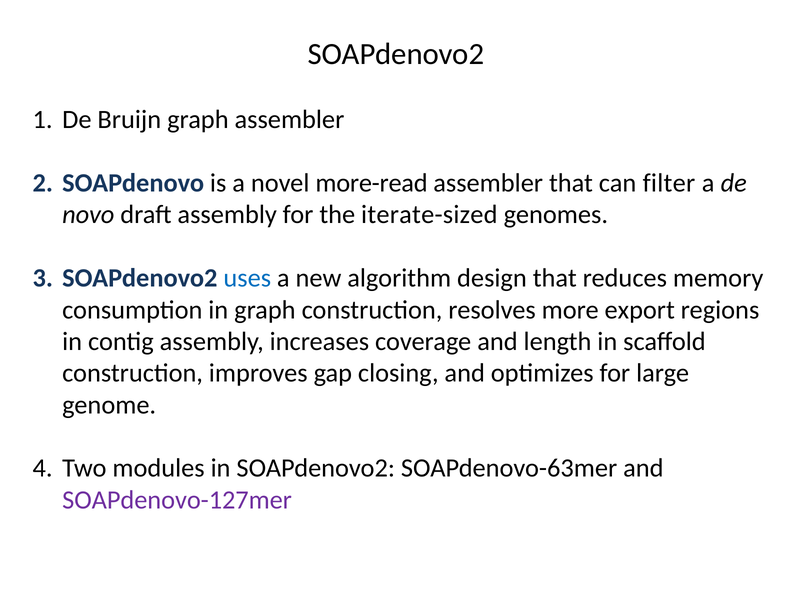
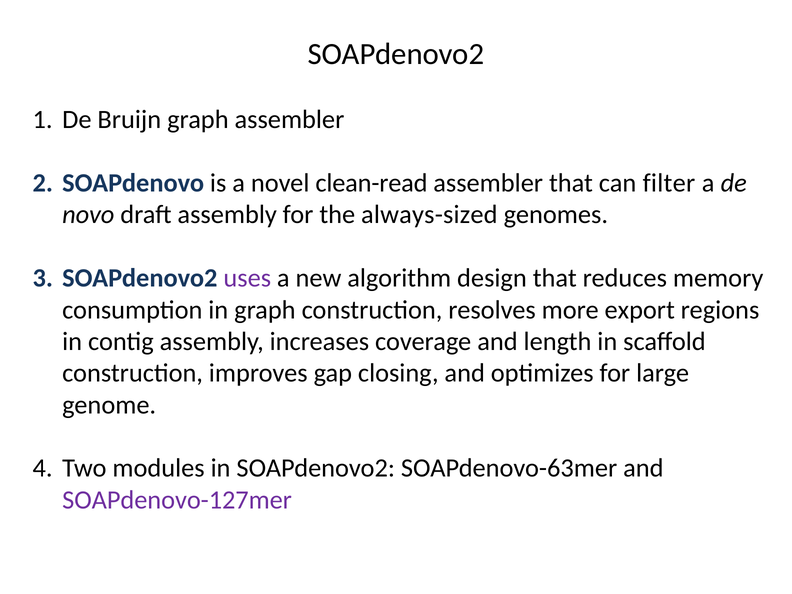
more-read: more-read -> clean-read
iterate-sized: iterate-sized -> always-sized
uses colour: blue -> purple
